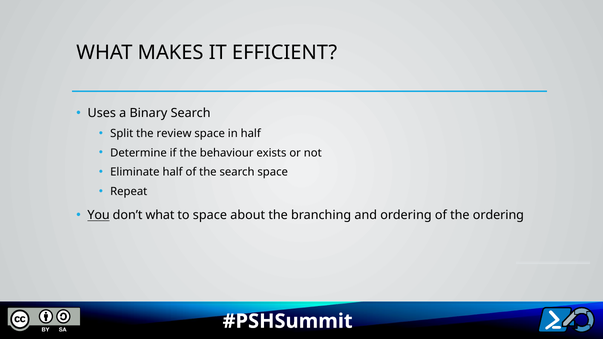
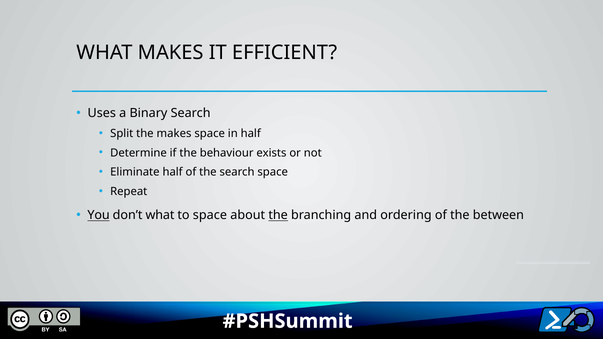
the review: review -> makes
the at (278, 215) underline: none -> present
the ordering: ordering -> between
